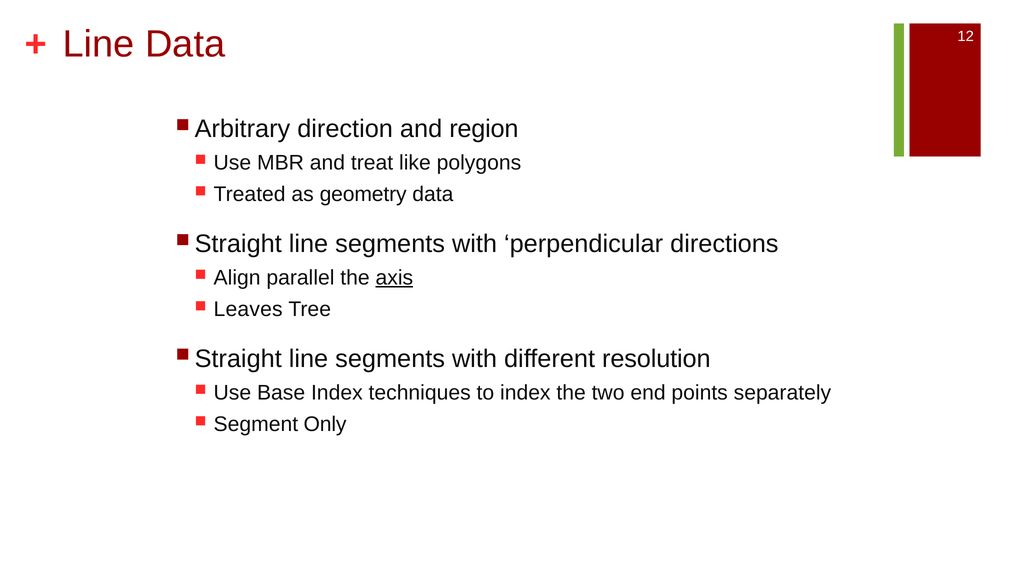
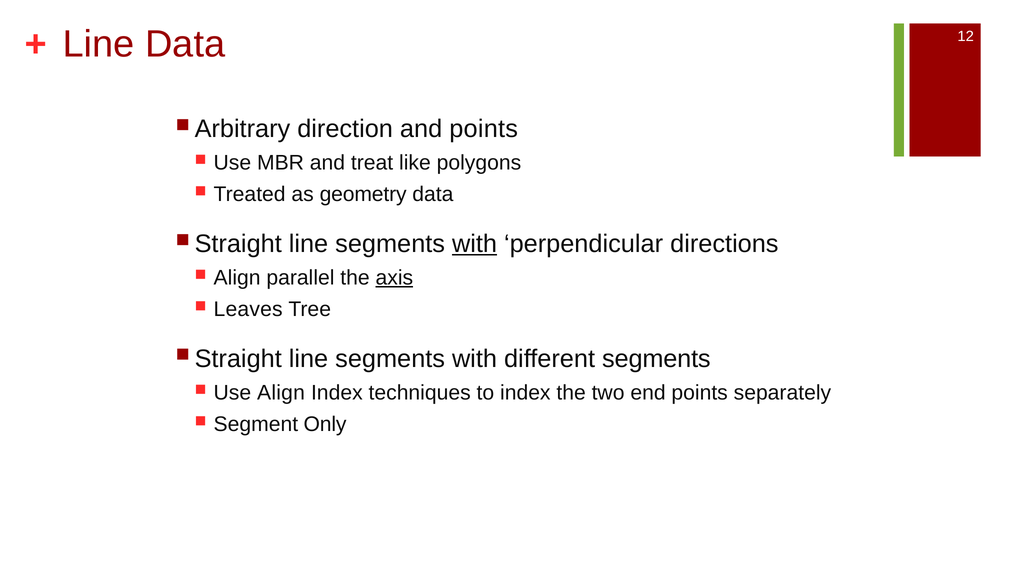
and region: region -> points
with at (475, 244) underline: none -> present
different resolution: resolution -> segments
Use Base: Base -> Align
